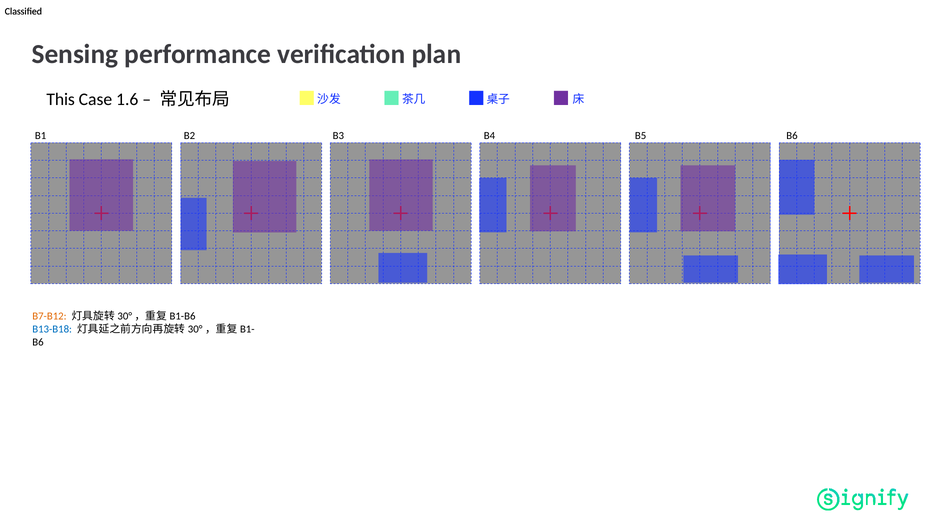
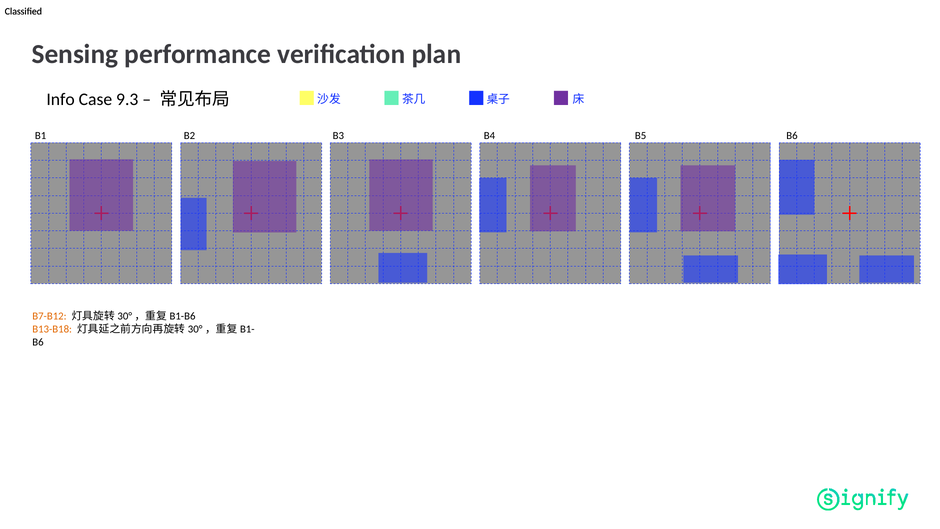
This: This -> Info
1.6: 1.6 -> 9.3
B13-B18 colour: blue -> orange
